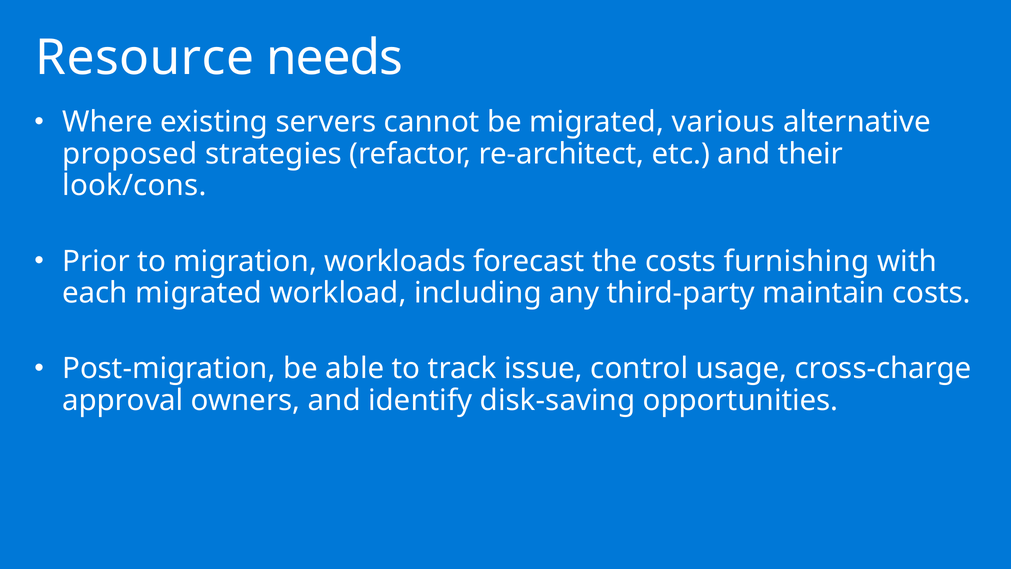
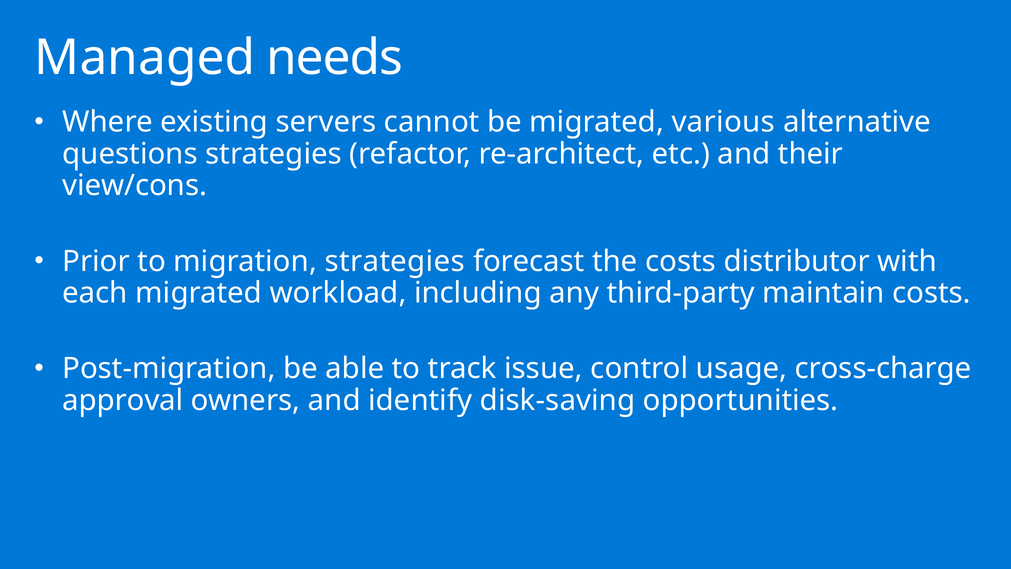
Resource: Resource -> Managed
proposed: proposed -> questions
look/cons: look/cons -> view/cons
migration workloads: workloads -> strategies
furnishing: furnishing -> distributor
